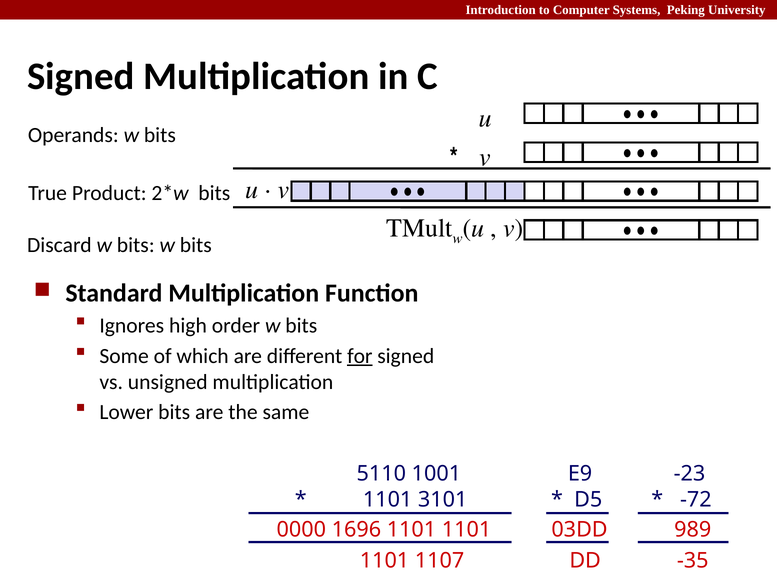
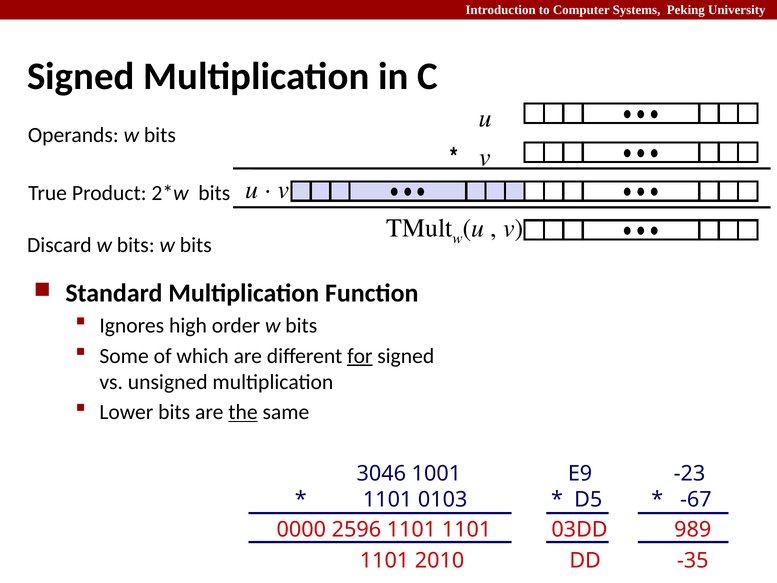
the underline: none -> present
5110: 5110 -> 3046
3101: 3101 -> 0103
-72: -72 -> -67
1696: 1696 -> 2596
1107: 1107 -> 2010
